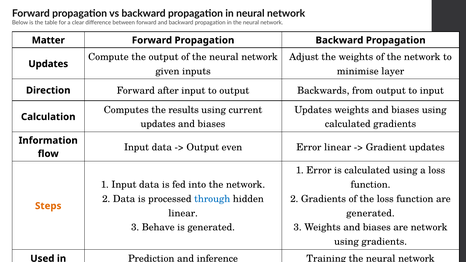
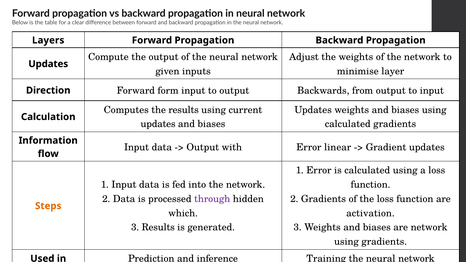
Matter: Matter -> Layers
after: after -> form
even: even -> with
through colour: blue -> purple
linear at (183, 213): linear -> which
generated at (371, 213): generated -> activation
3 Behave: Behave -> Results
